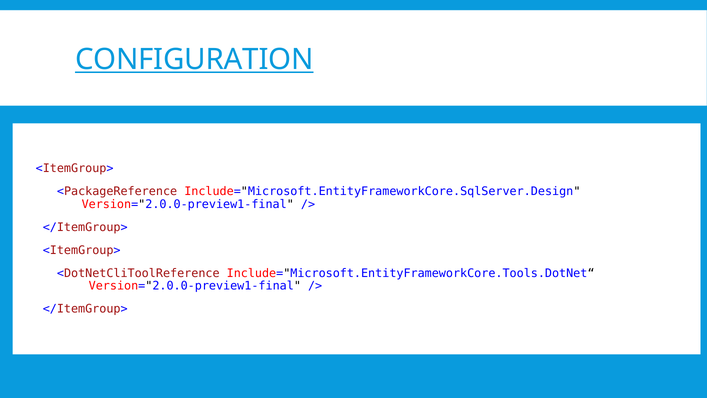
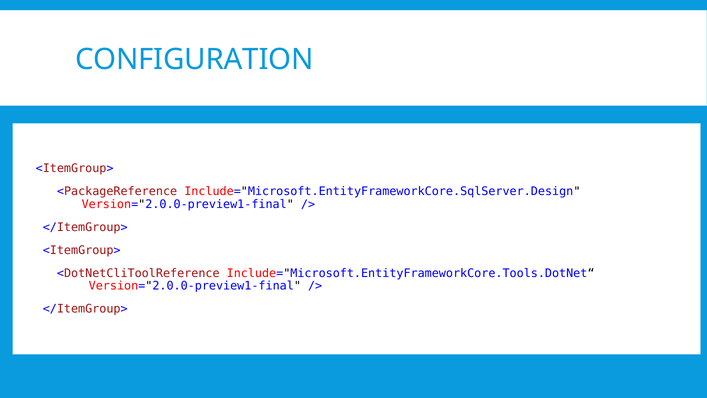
CONFIGURATION underline: present -> none
